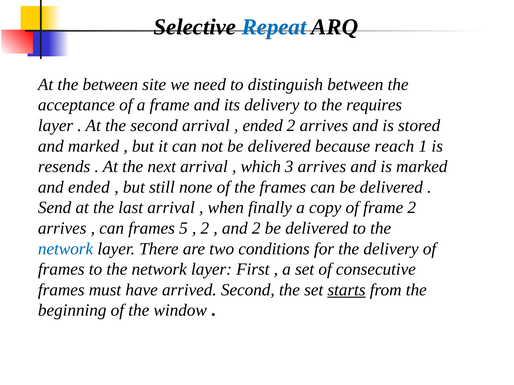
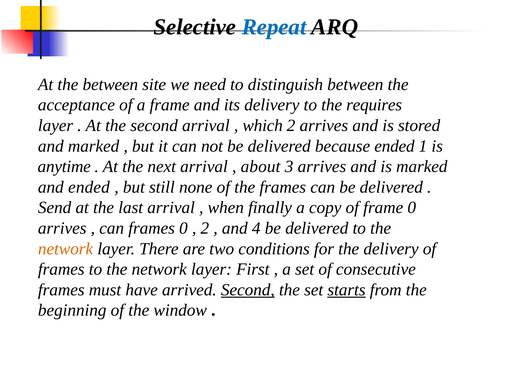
ended at (263, 126): ended -> which
because reach: reach -> ended
resends: resends -> anytime
which: which -> about
frame 2: 2 -> 0
frames 5: 5 -> 0
and 2: 2 -> 4
network at (66, 249) colour: blue -> orange
Second at (248, 290) underline: none -> present
